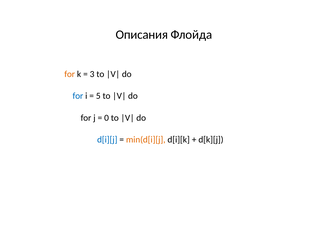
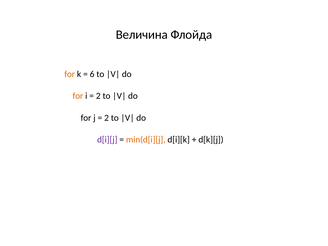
Описания: Описания -> Величина
3: 3 -> 6
for at (78, 96) colour: blue -> orange
5 at (98, 96): 5 -> 2
0 at (106, 118): 0 -> 2
d[i][j colour: blue -> purple
